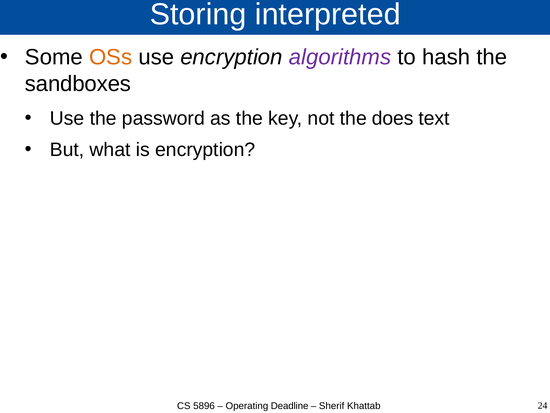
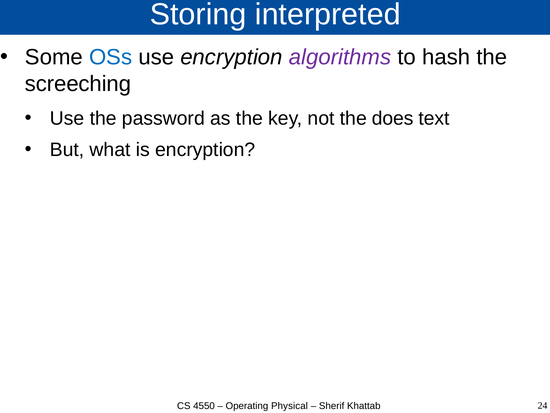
OSs colour: orange -> blue
sandboxes: sandboxes -> screeching
5896: 5896 -> 4550
Deadline: Deadline -> Physical
